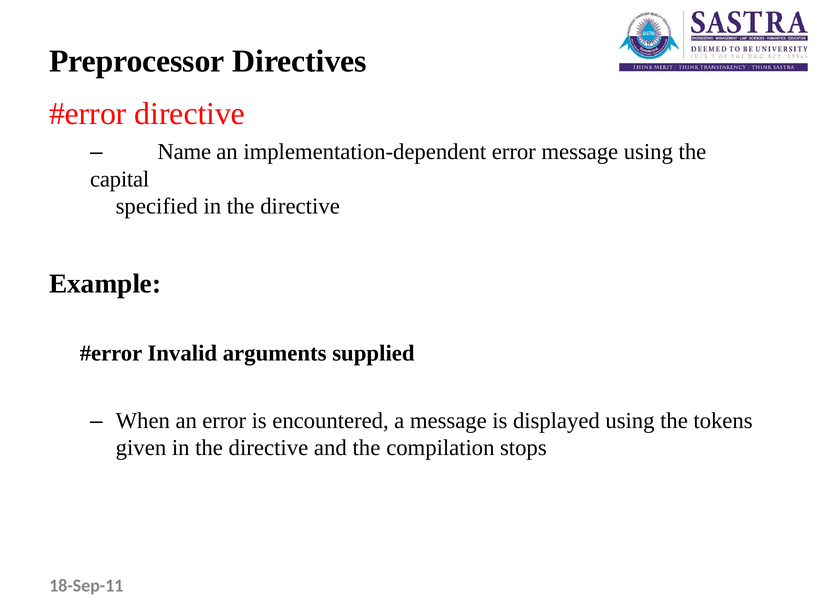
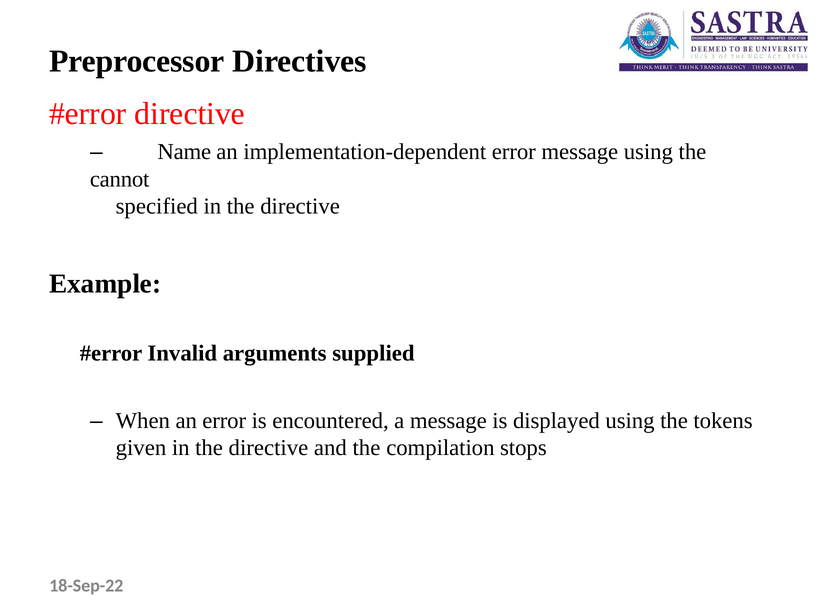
capital: capital -> cannot
18-Sep-11: 18-Sep-11 -> 18-Sep-22
